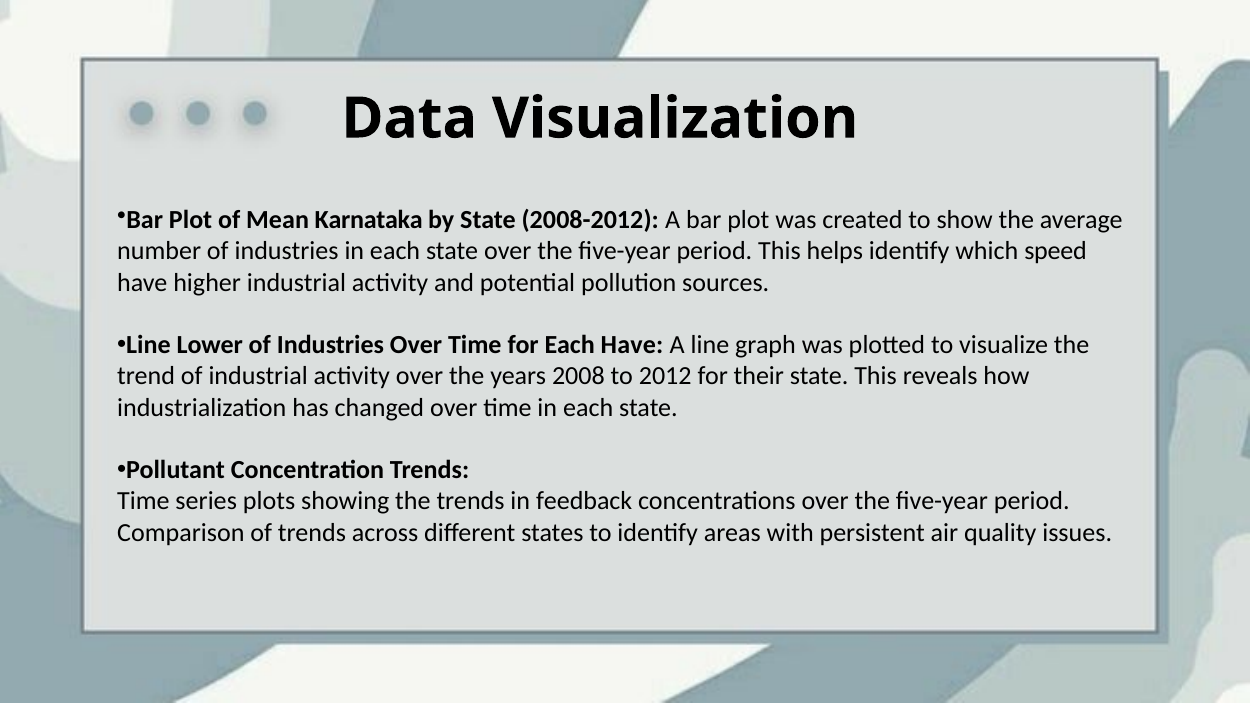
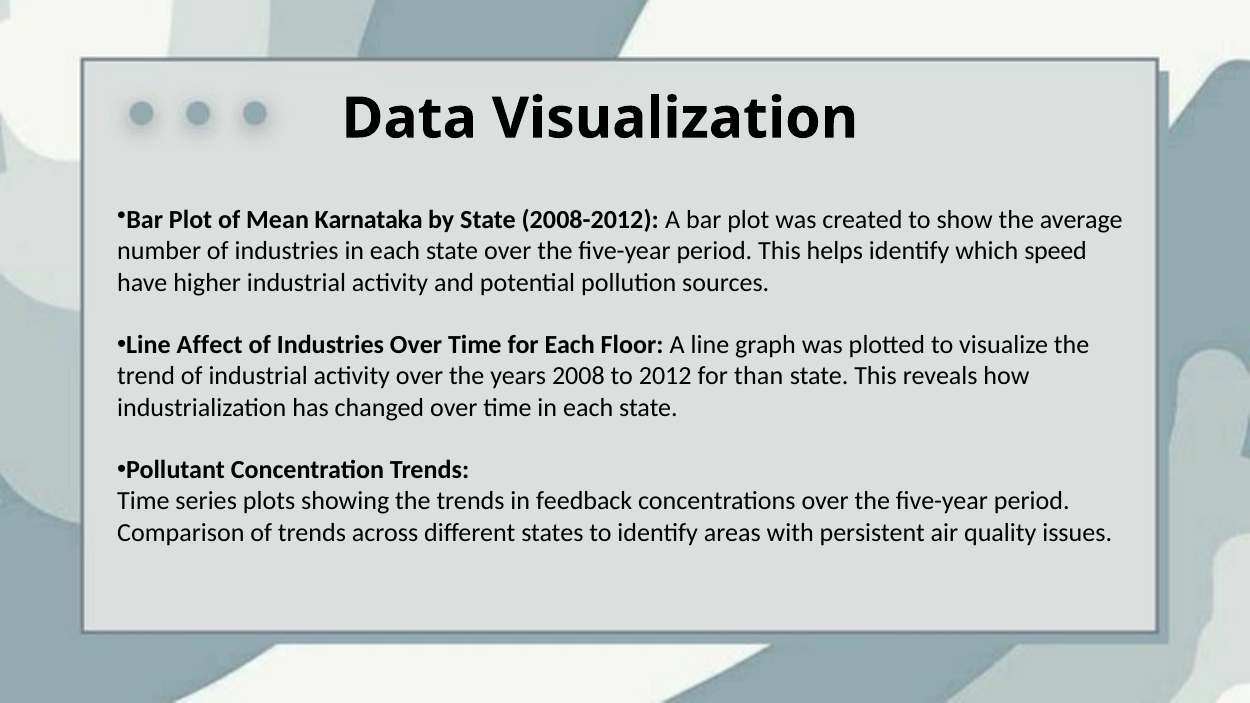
Lower: Lower -> Affect
Each Have: Have -> Floor
their: their -> than
